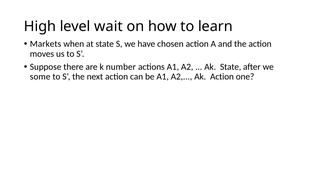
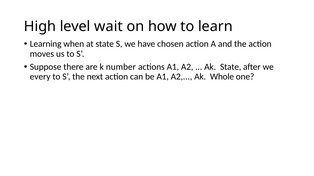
Markets: Markets -> Learning
some: some -> every
Ak Action: Action -> Whole
